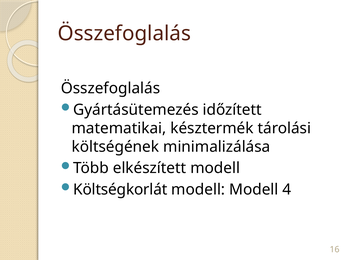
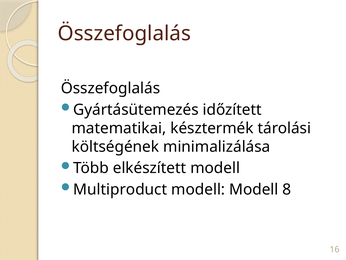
Költségkorlát: Költségkorlát -> Multiproduct
4: 4 -> 8
